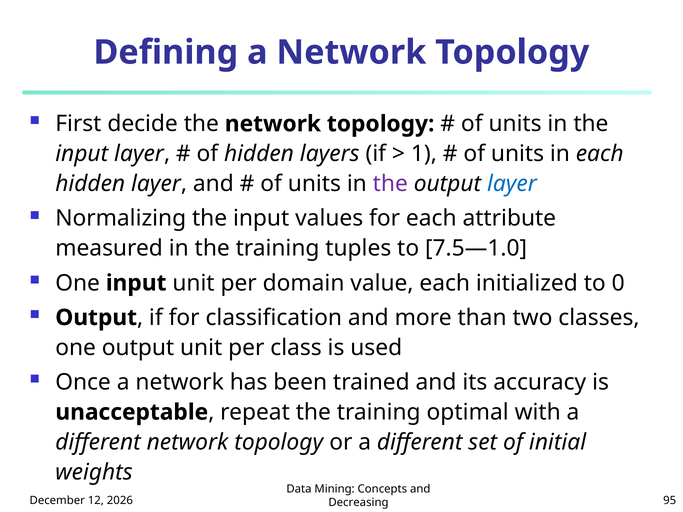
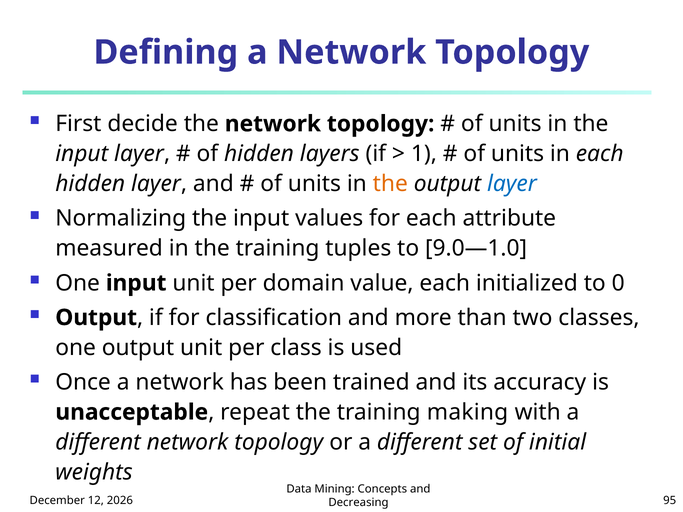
the at (390, 184) colour: purple -> orange
7.5—1.0: 7.5—1.0 -> 9.0—1.0
optimal: optimal -> making
